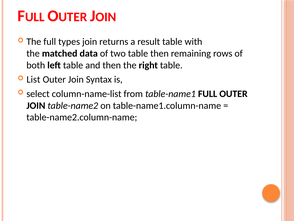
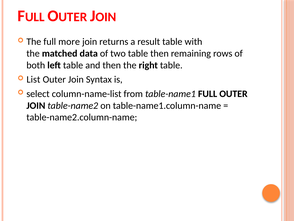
types: types -> more
